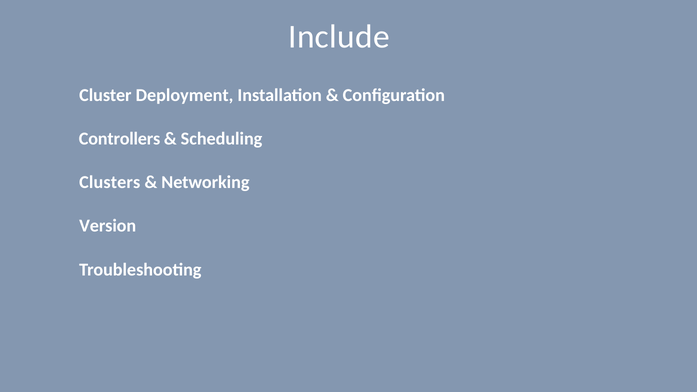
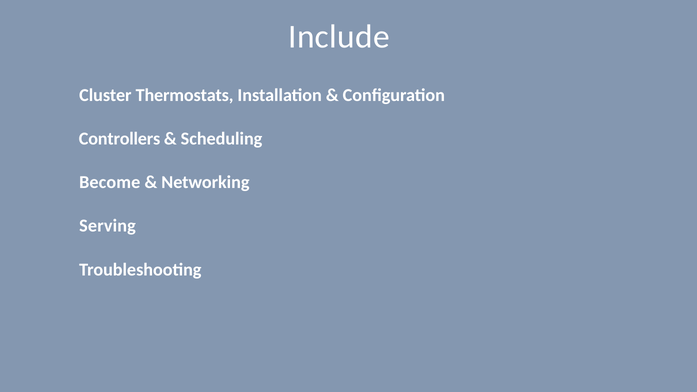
Deployment: Deployment -> Thermostats
Clusters: Clusters -> Become
Version: Version -> Serving
